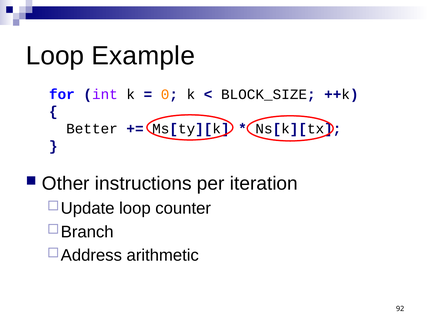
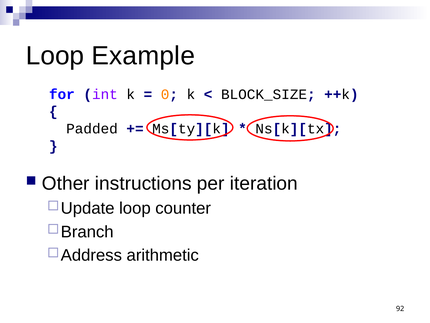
Better: Better -> Padded
